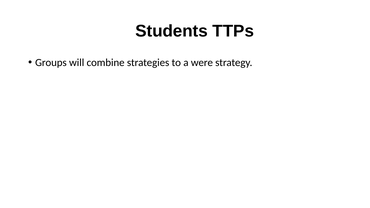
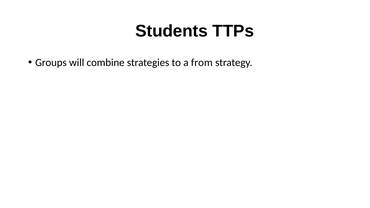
were: were -> from
